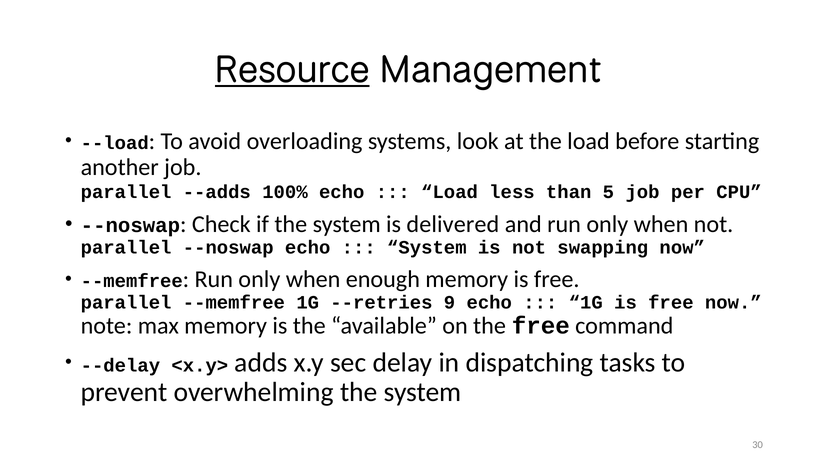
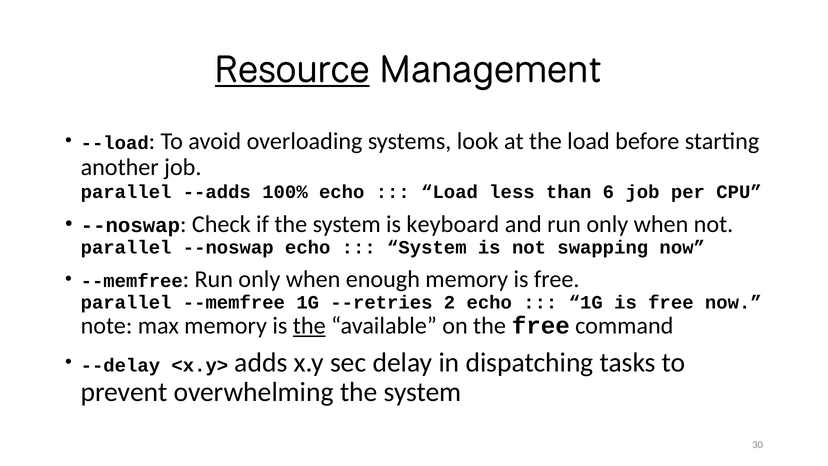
5: 5 -> 6
delivered: delivered -> keyboard
9: 9 -> 2
the at (309, 326) underline: none -> present
